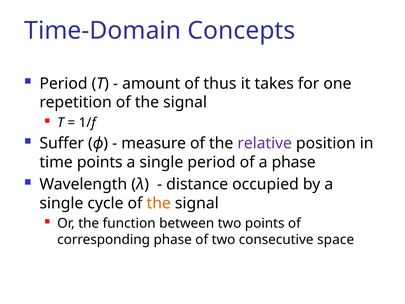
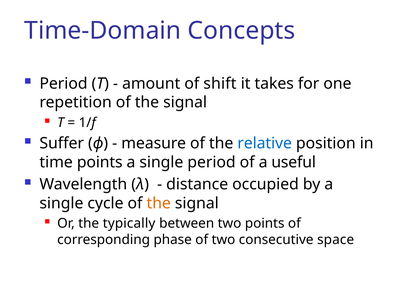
thus: thus -> shift
relative colour: purple -> blue
a phase: phase -> useful
function: function -> typically
